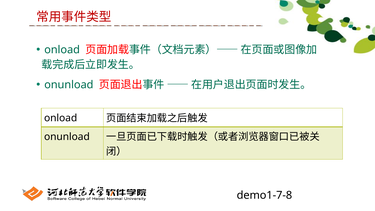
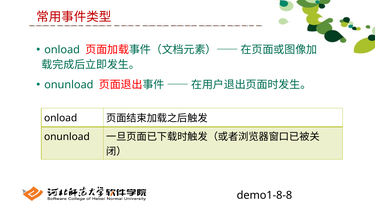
demo1-7-8: demo1-7-8 -> demo1-8-8
